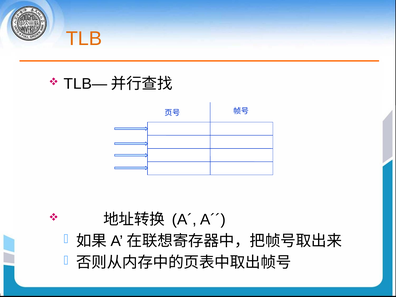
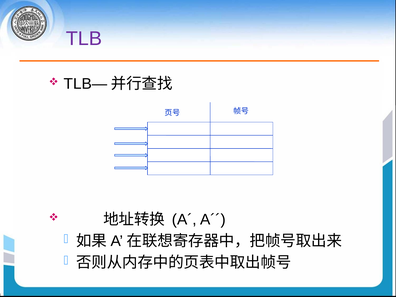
TLB colour: orange -> purple
